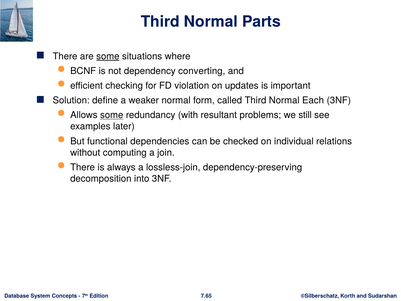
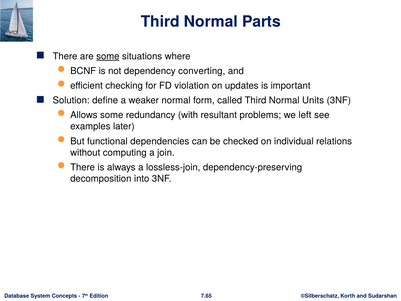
Each: Each -> Units
some at (112, 115) underline: present -> none
still: still -> left
